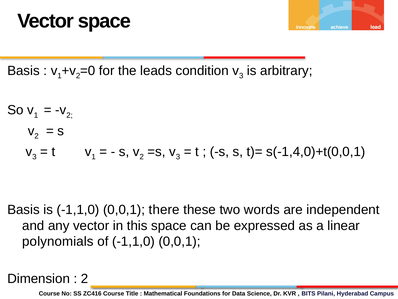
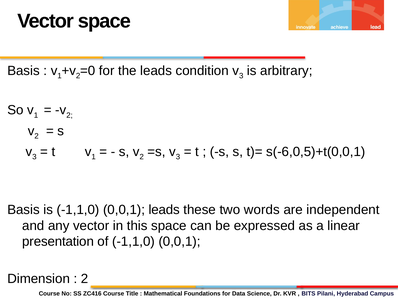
s(-1,4,0)+t(0,0,1: s(-1,4,0)+t(0,0,1 -> s(-6,0,5)+t(0,0,1
0,0,1 there: there -> leads
polynomials: polynomials -> presentation
